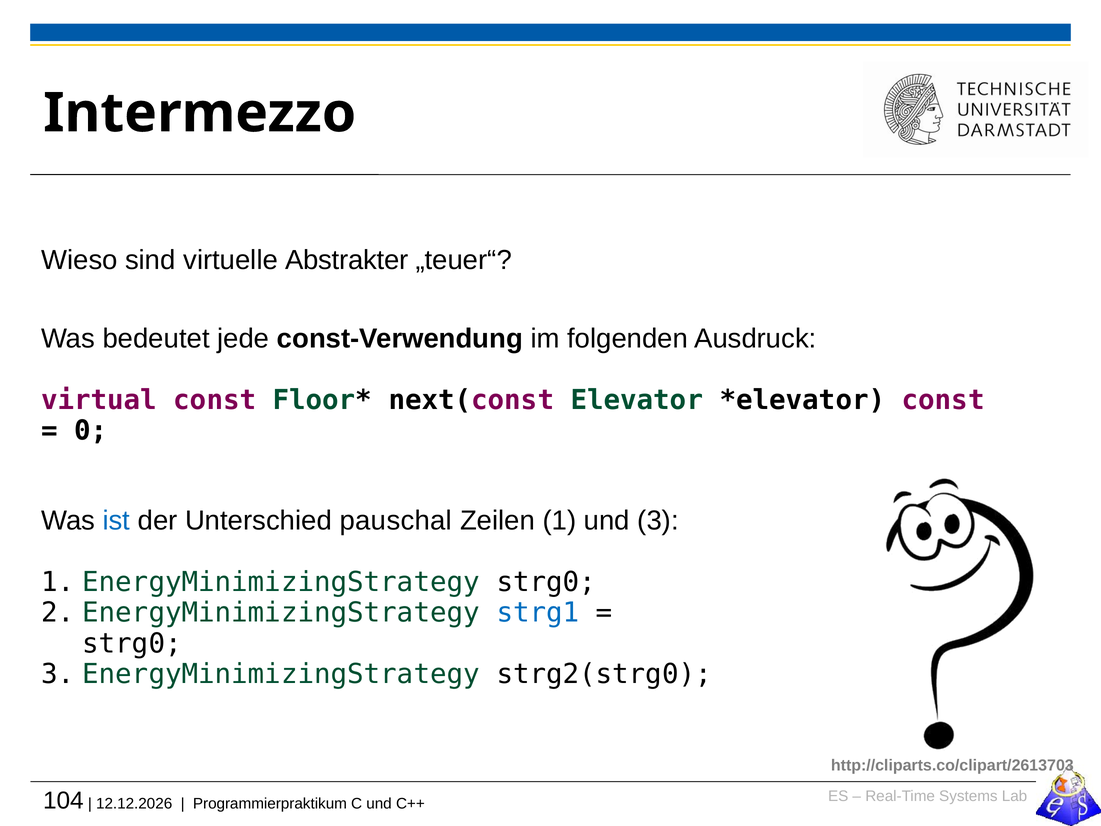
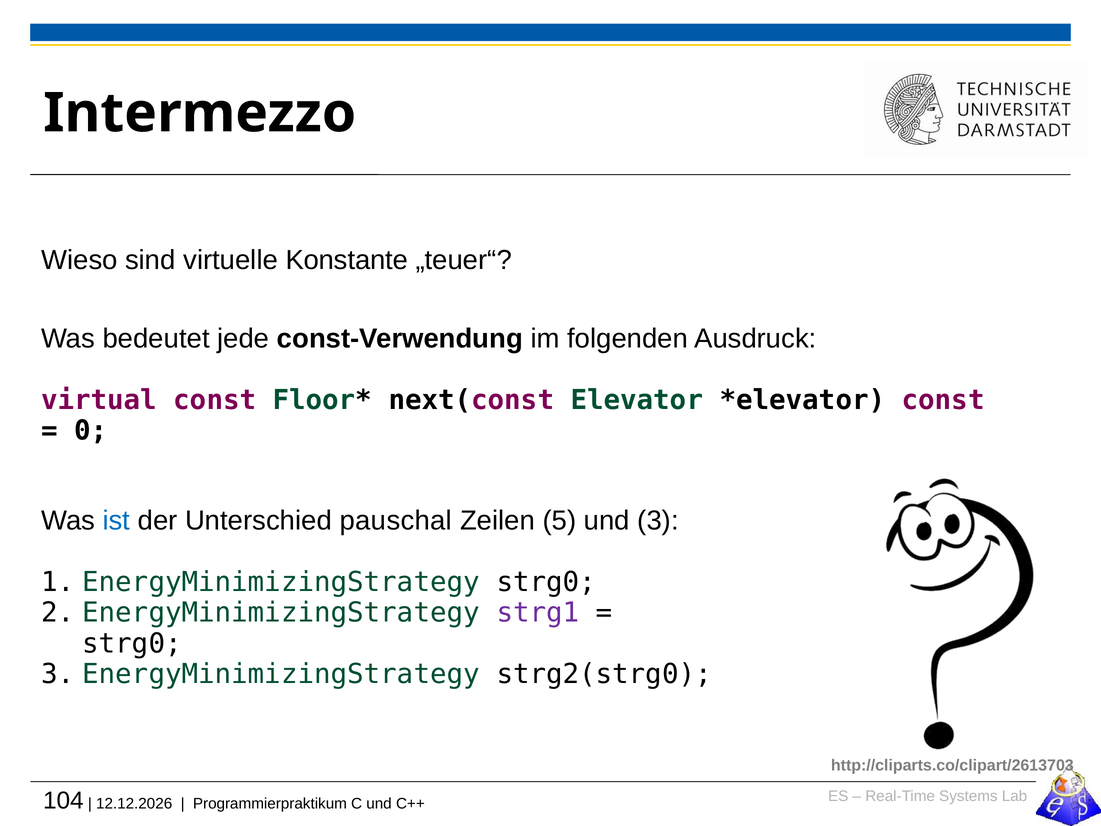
Abstrakter: Abstrakter -> Konstante
Zeilen 1: 1 -> 5
strg1 colour: blue -> purple
